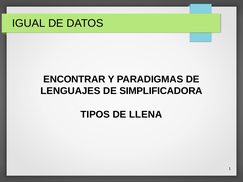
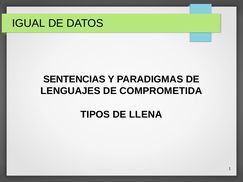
ENCONTRAR: ENCONTRAR -> SENTENCIAS
SIMPLIFICADORA: SIMPLIFICADORA -> COMPROMETIDA
